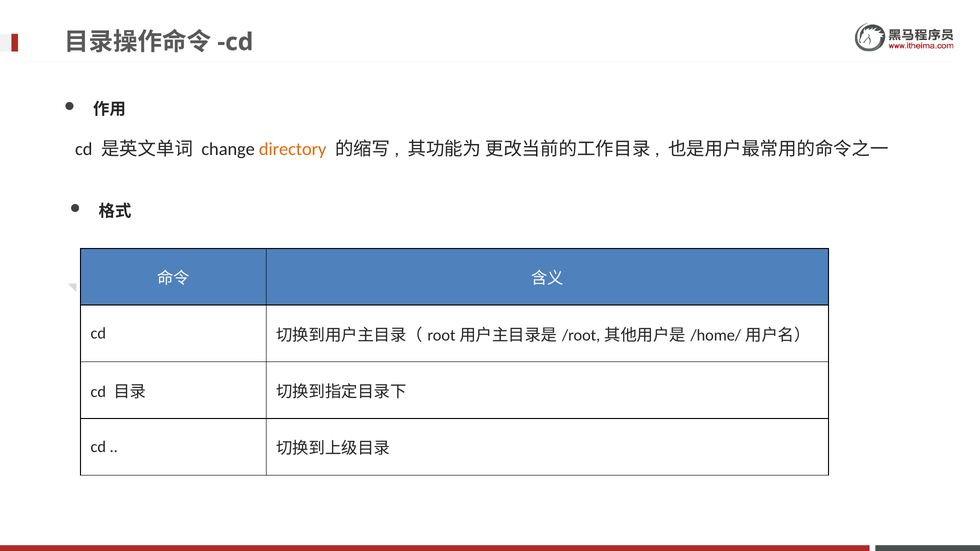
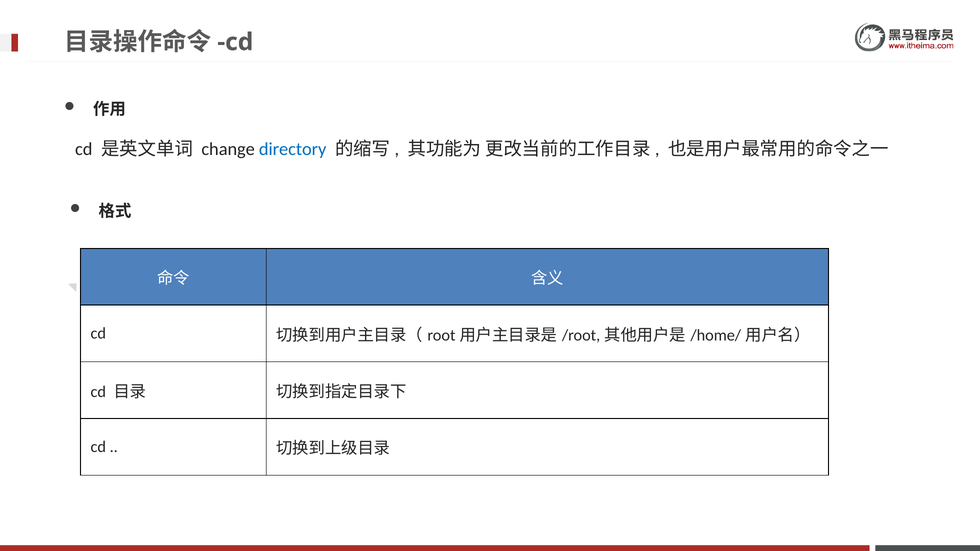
directory colour: orange -> blue
